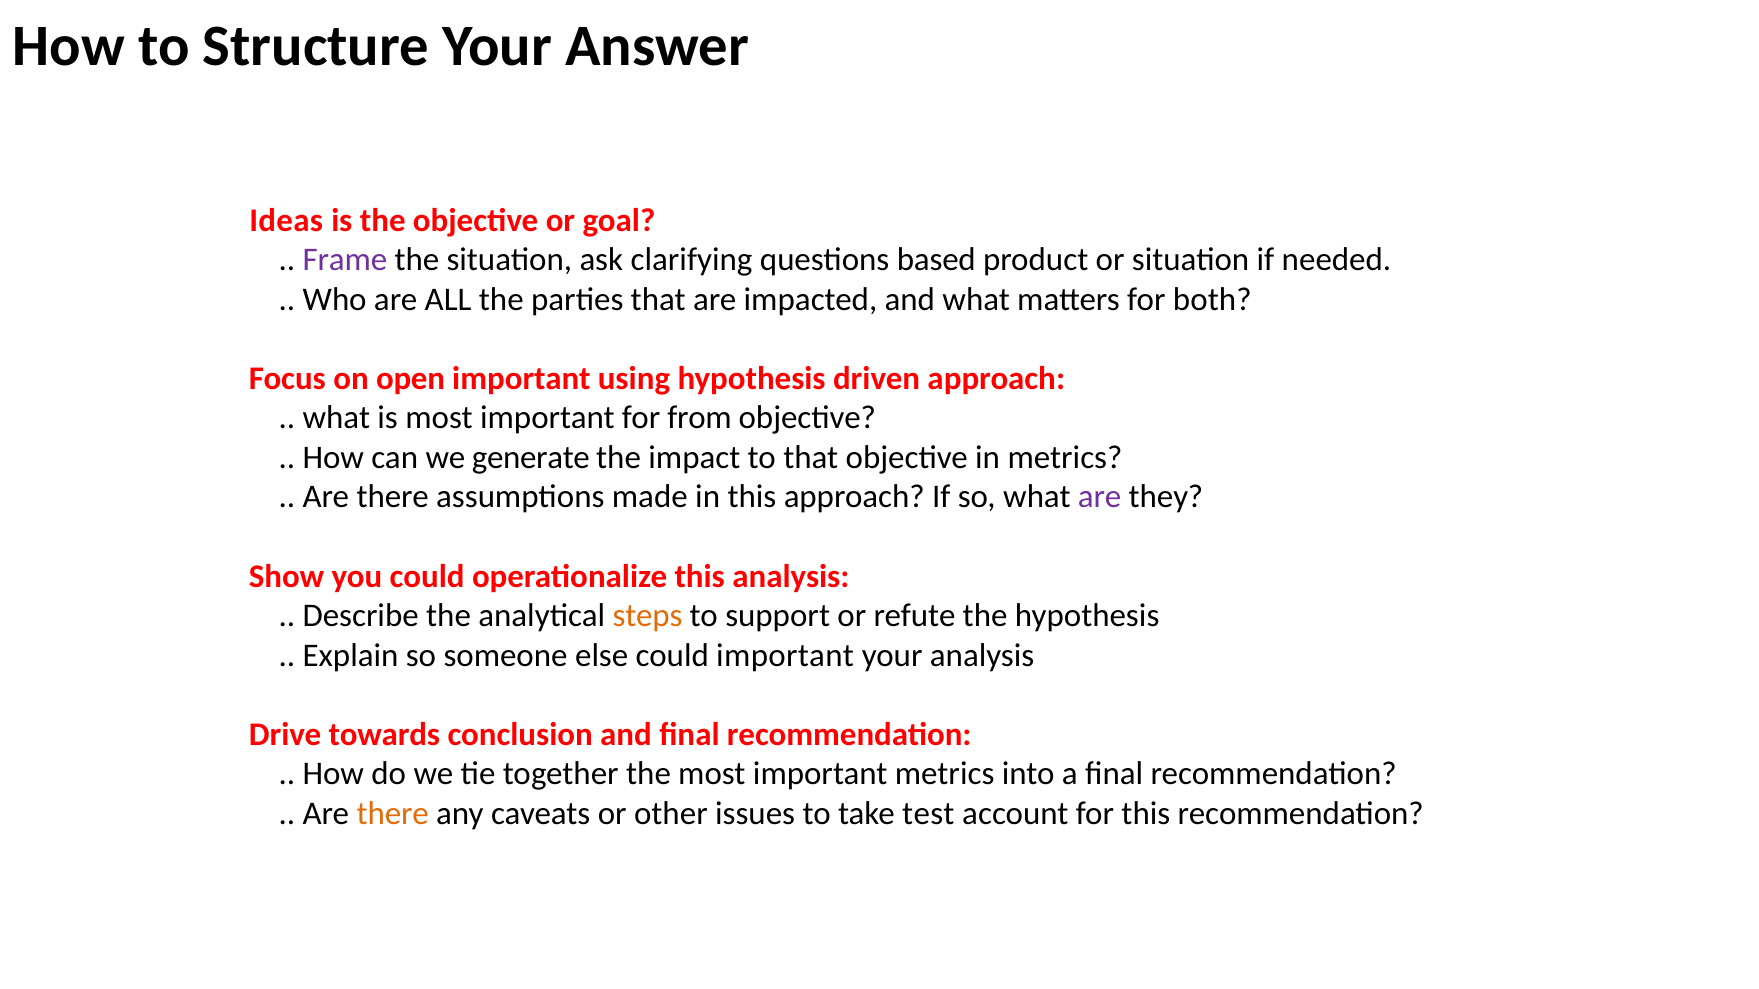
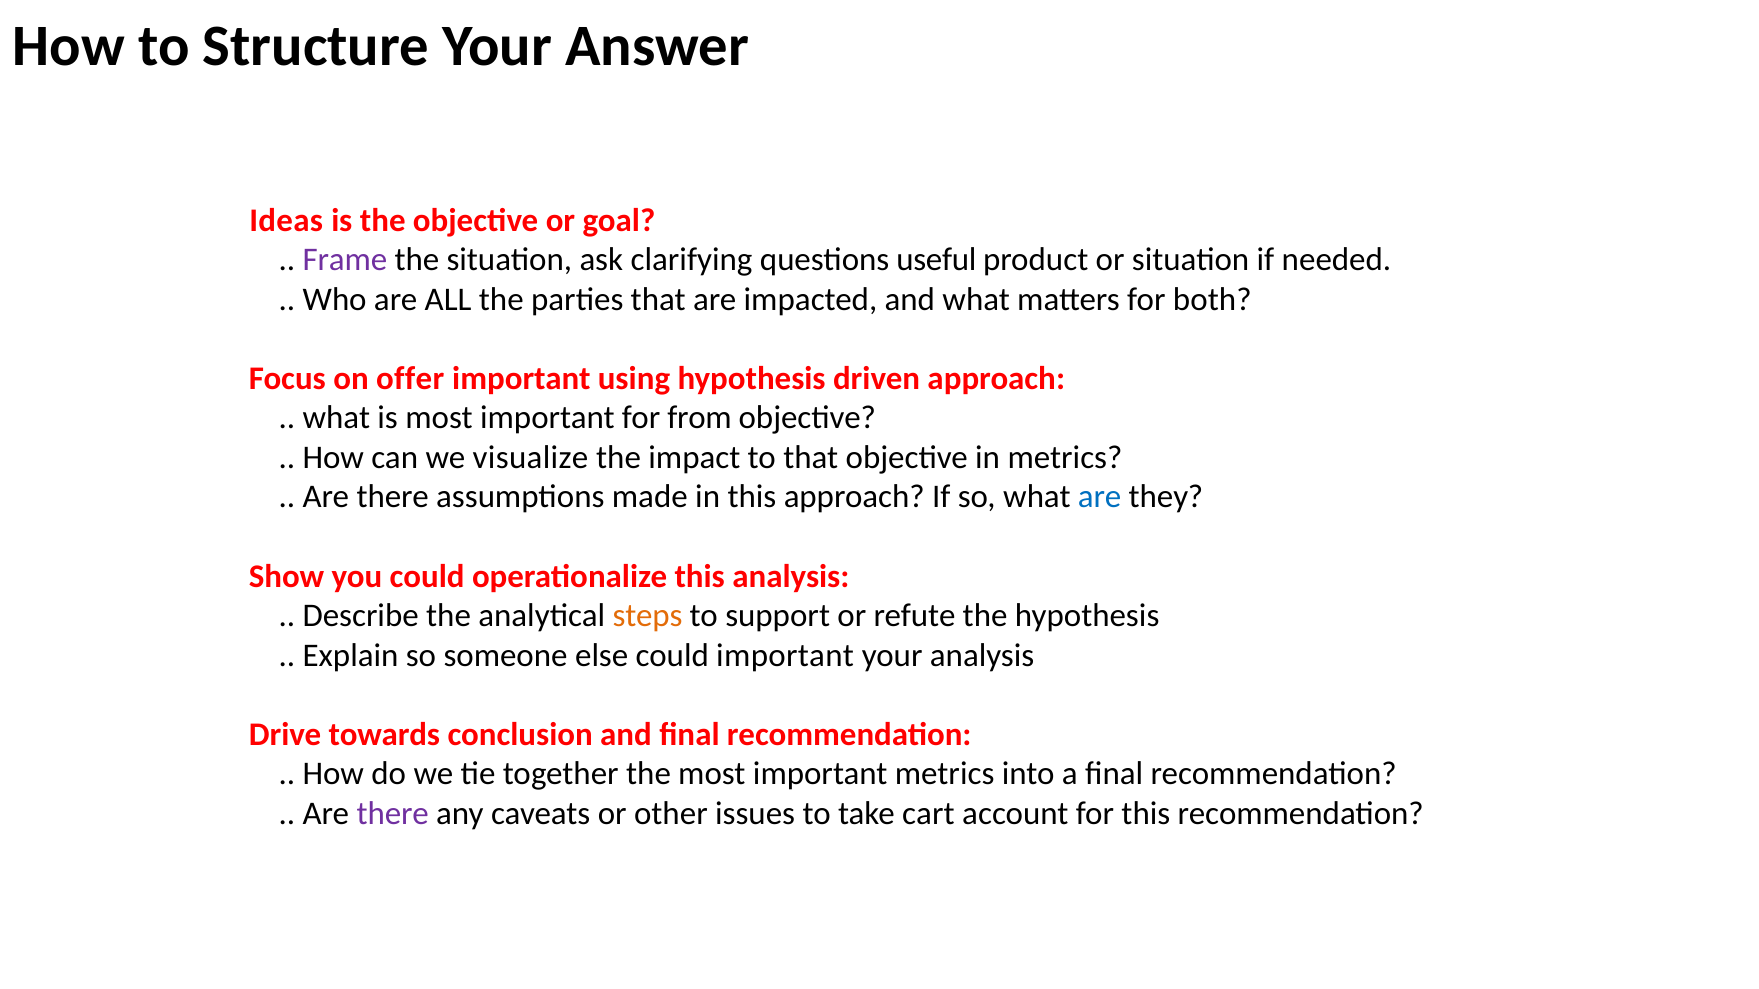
based: based -> useful
open: open -> offer
generate: generate -> visualize
are at (1100, 497) colour: purple -> blue
there at (393, 814) colour: orange -> purple
test: test -> cart
